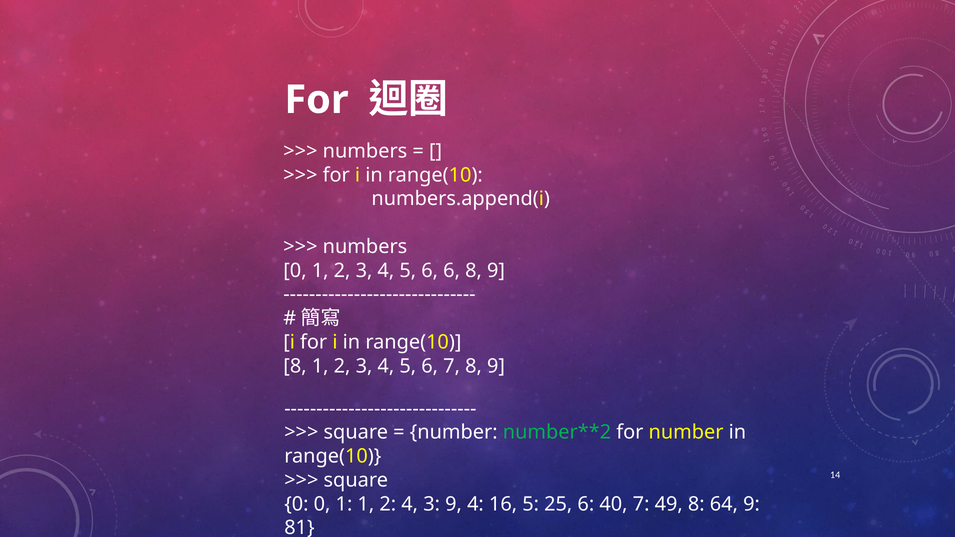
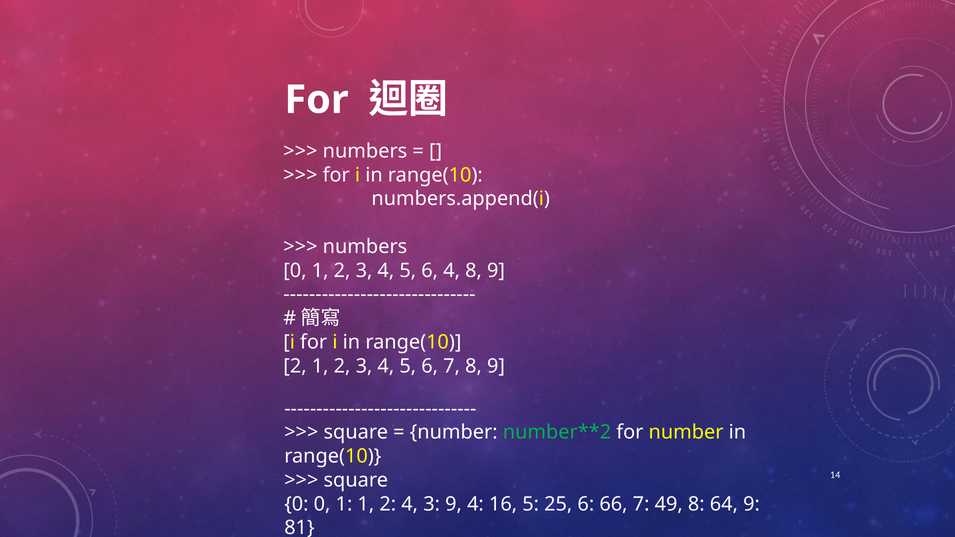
6 6: 6 -> 4
8 at (295, 366): 8 -> 2
40: 40 -> 66
